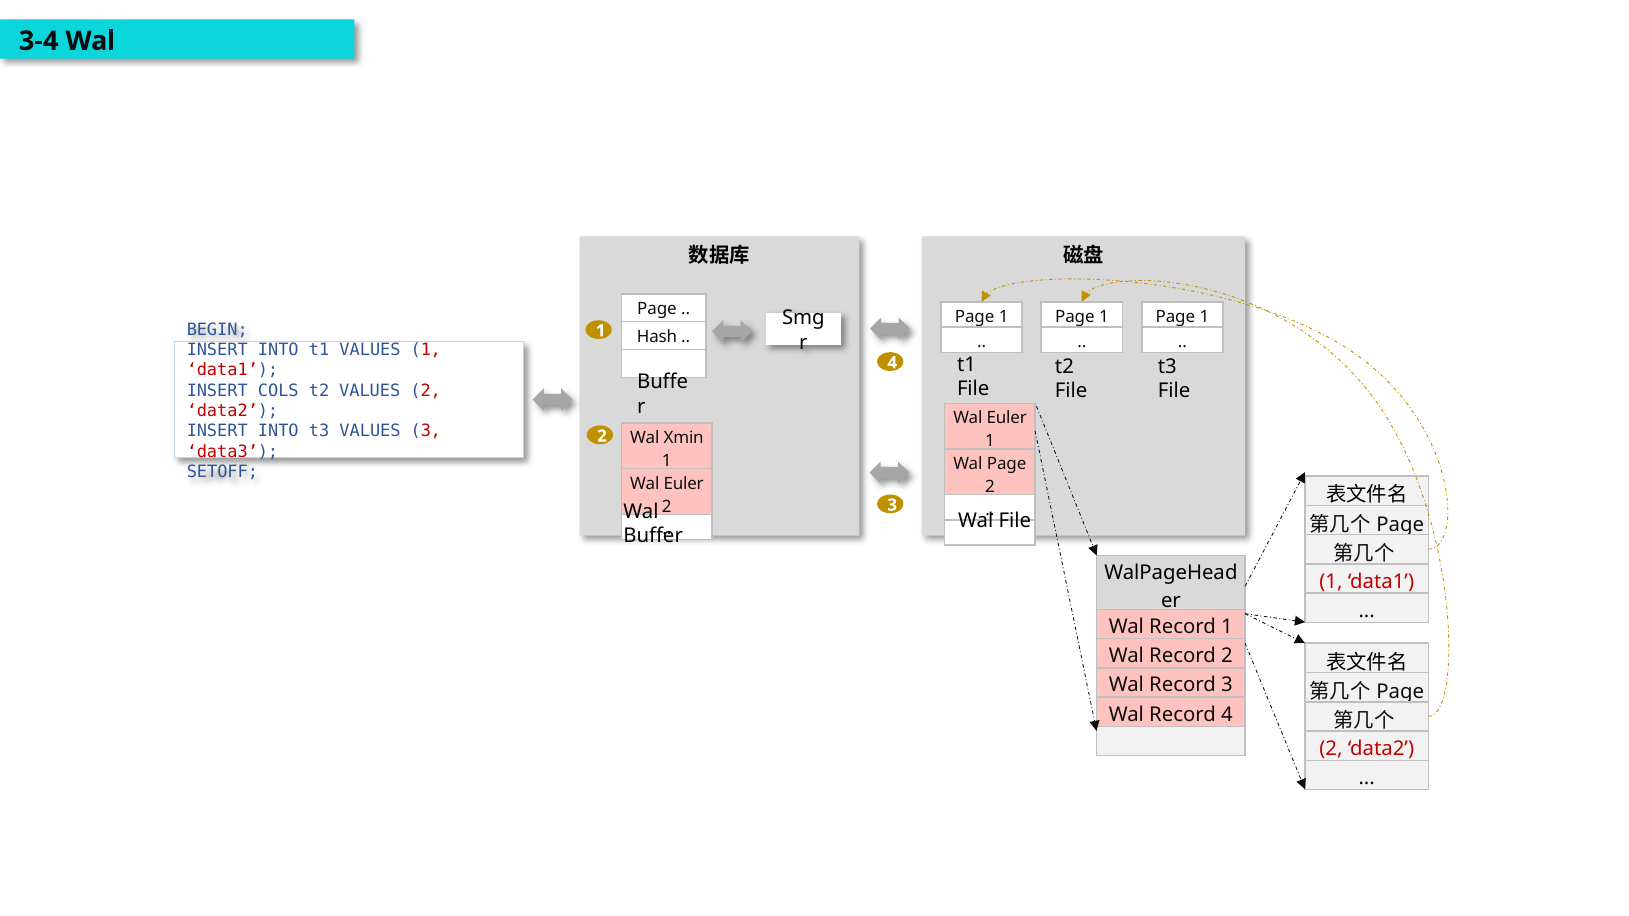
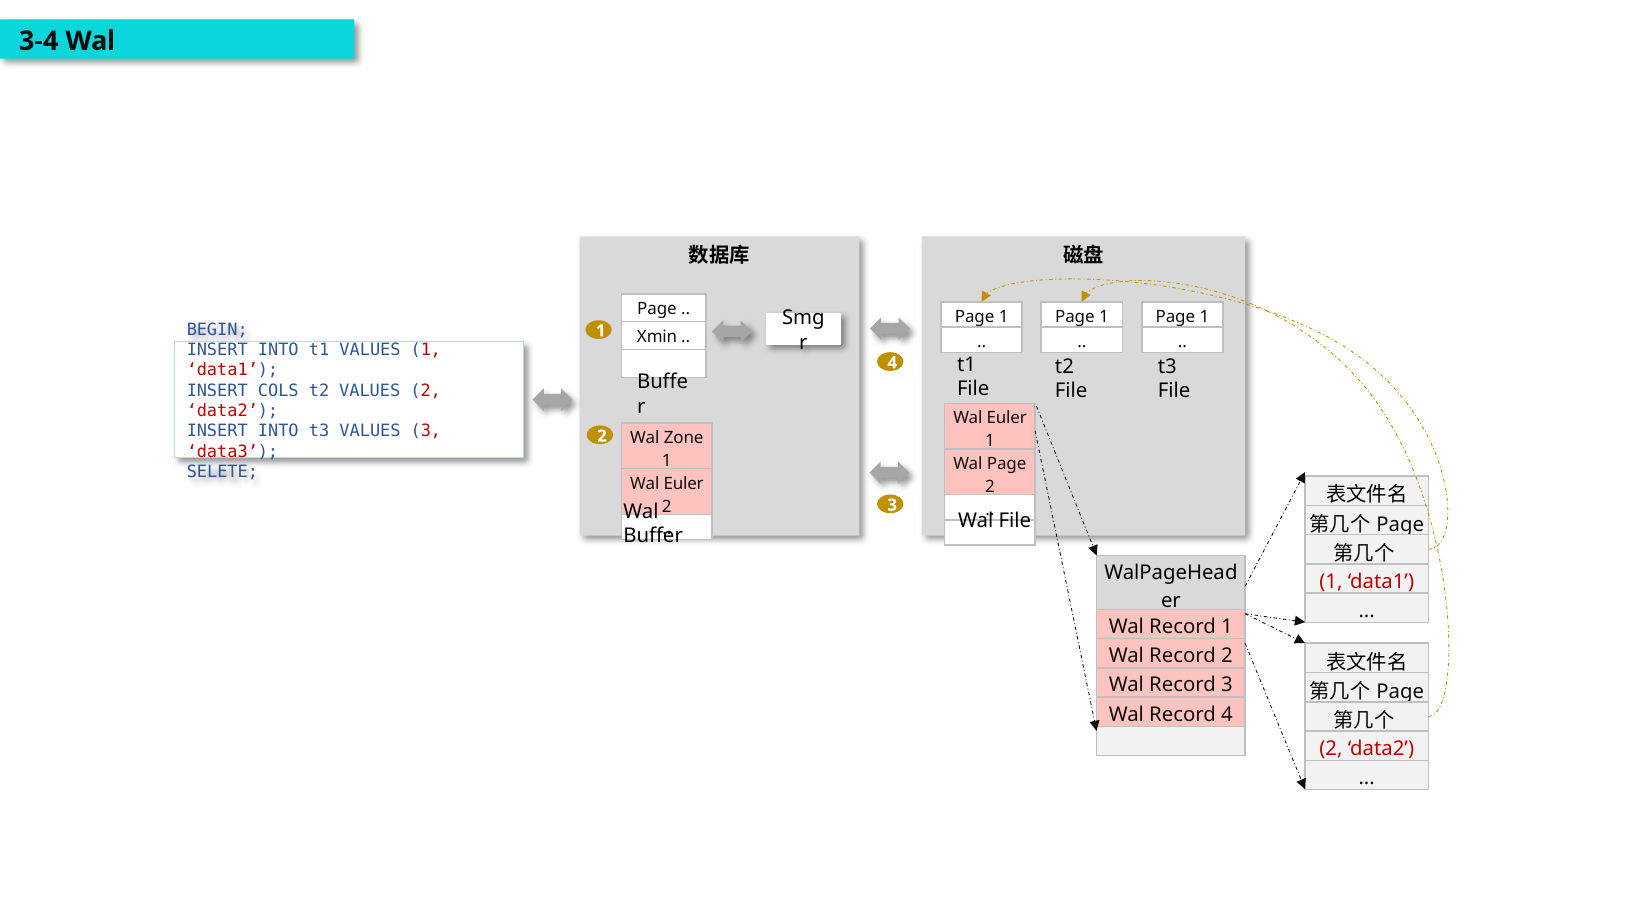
Hash: Hash -> Xmin
Xmin: Xmin -> Zone
SETOFF: SETOFF -> SELETE
